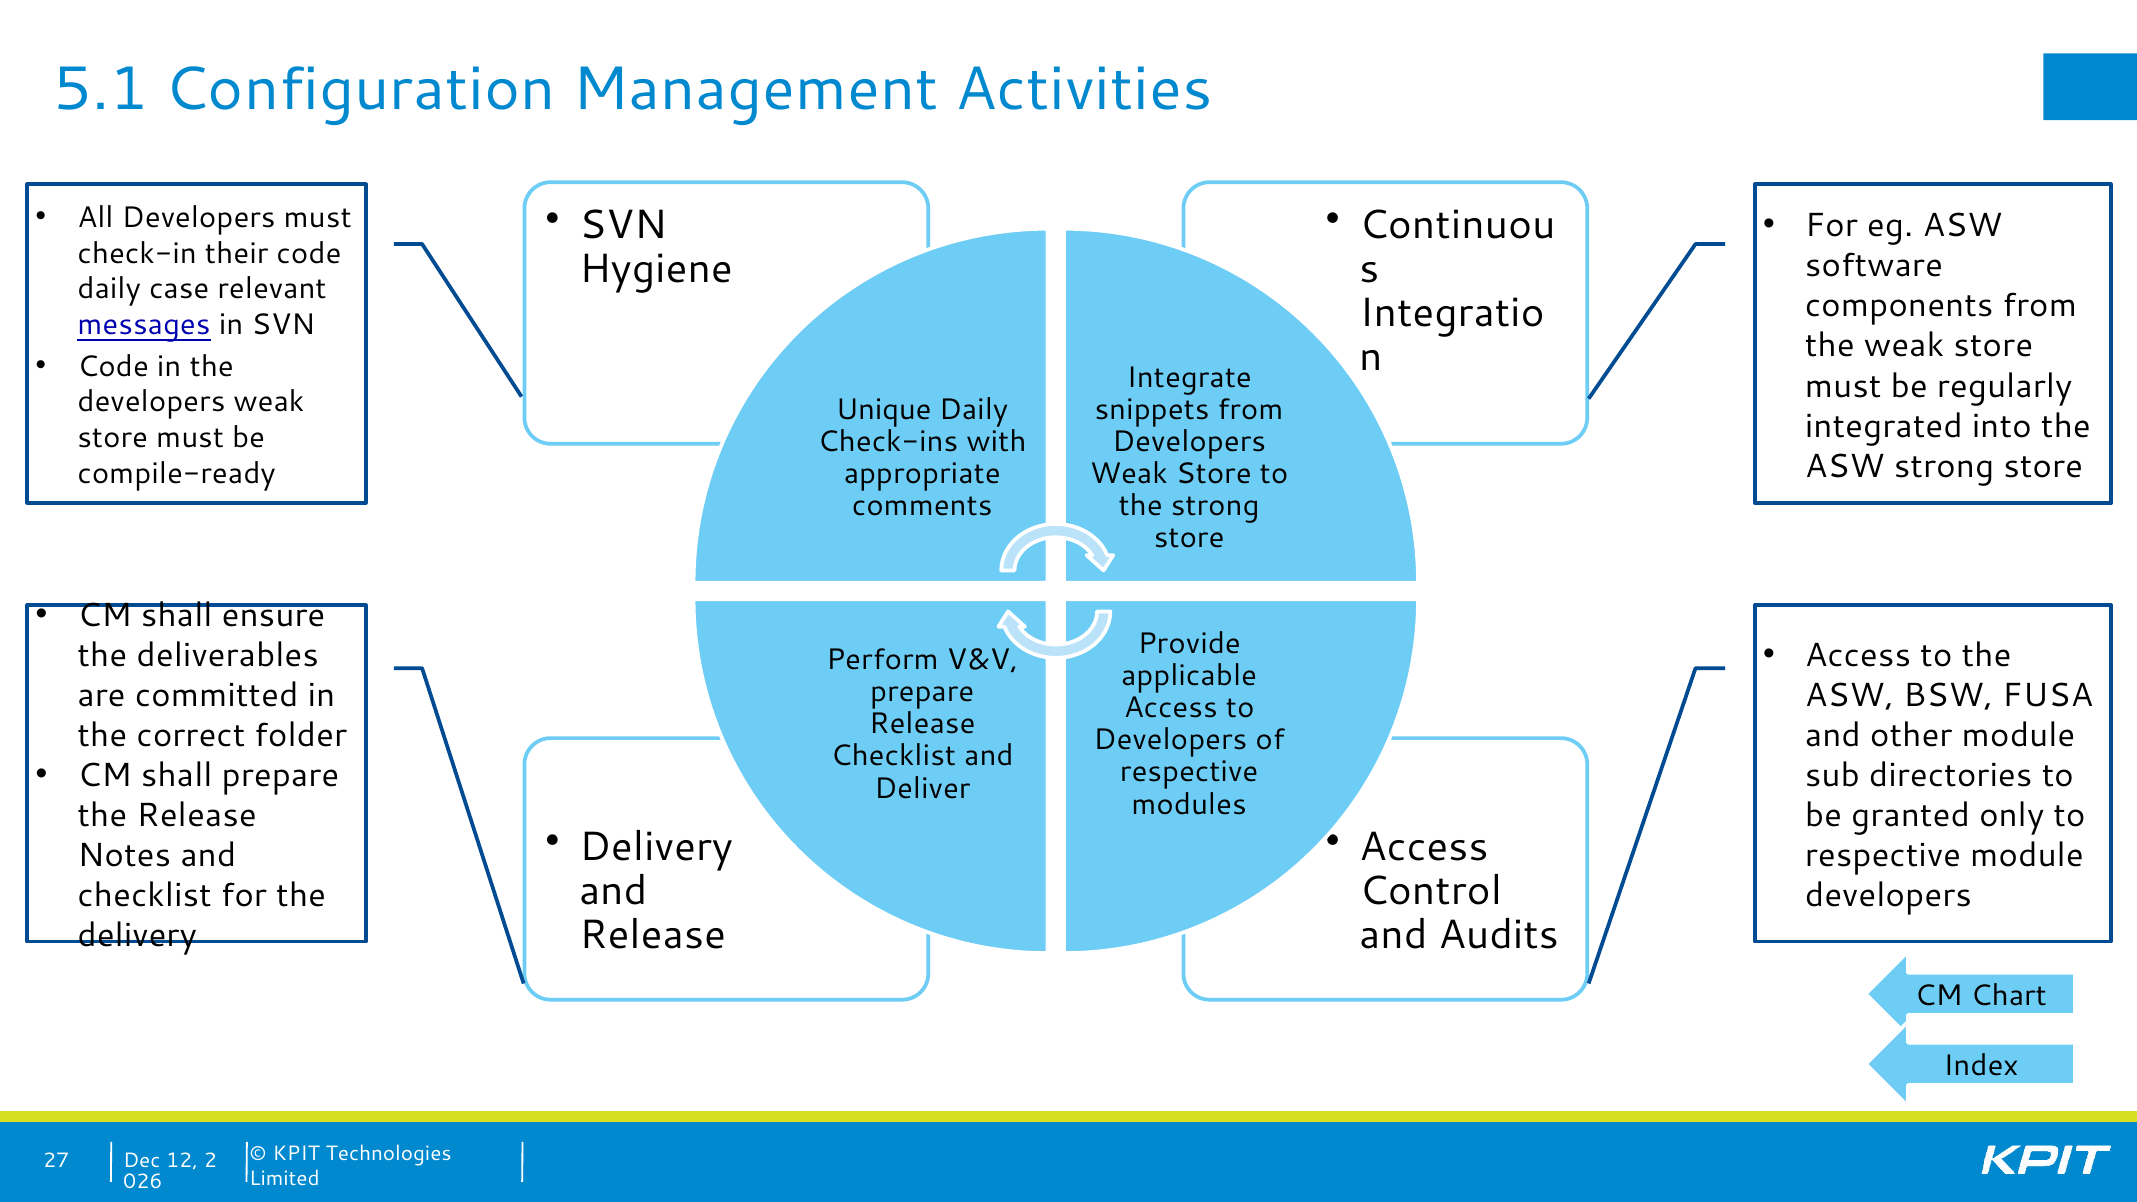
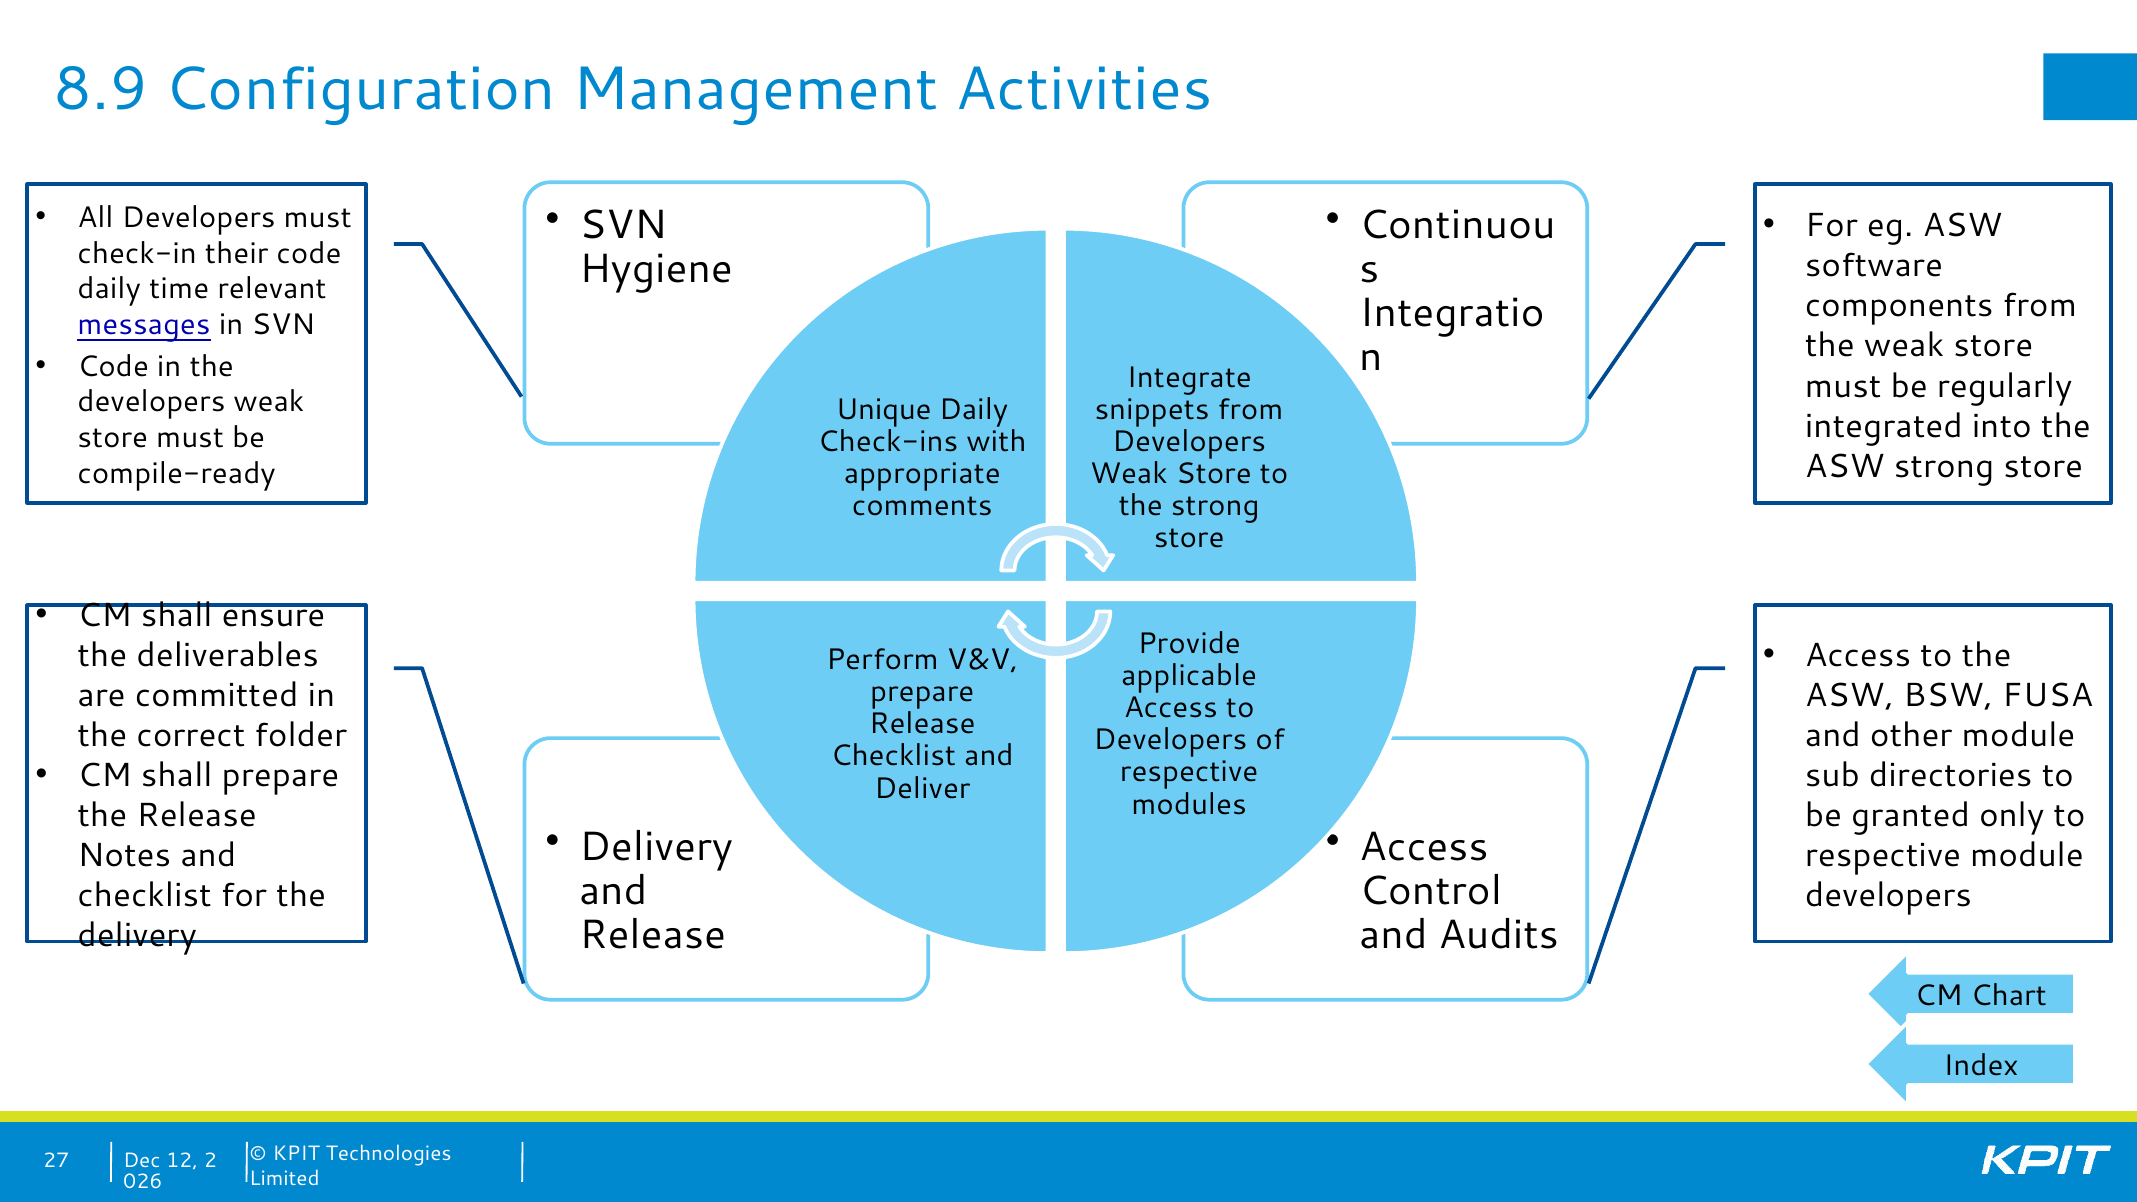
5.1: 5.1 -> 8.9
case: case -> time
